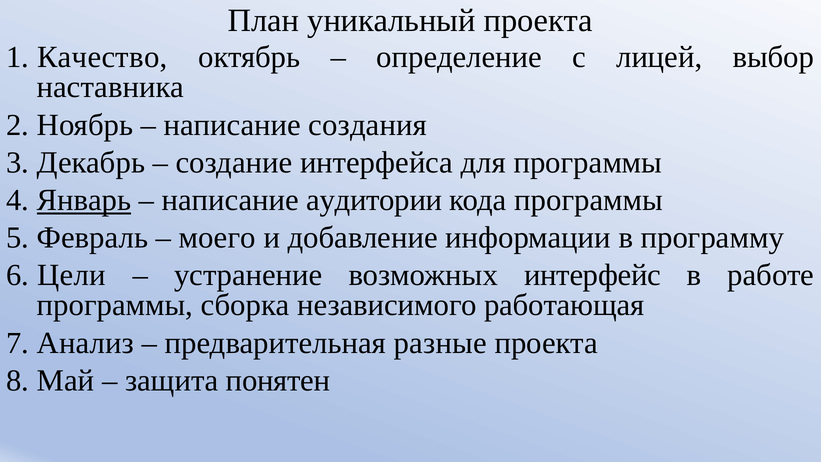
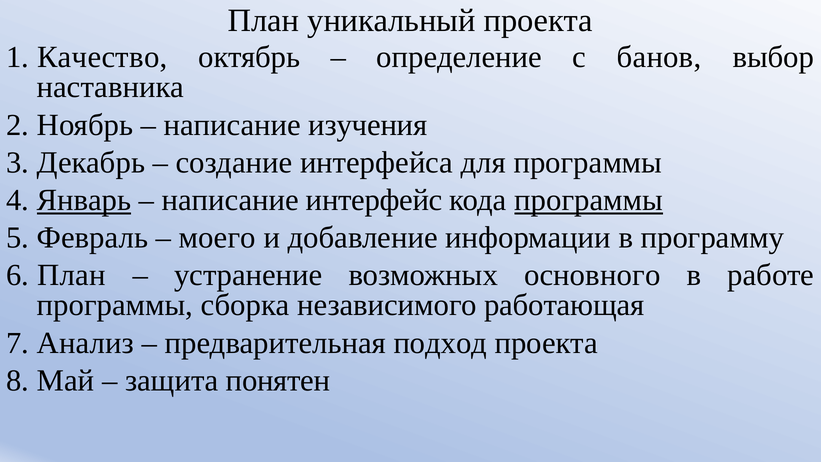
лицей: лицей -> банов
создания: создания -> изучения
аудитории: аудитории -> интерфейс
программы at (589, 200) underline: none -> present
Цели at (71, 275): Цели -> План
интерфейс: интерфейс -> основного
разные: разные -> подход
